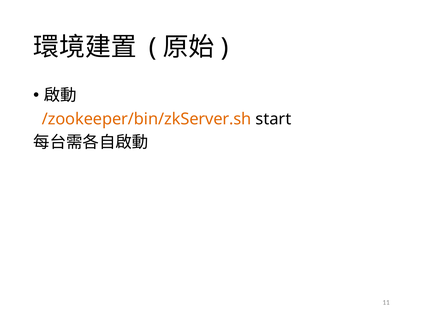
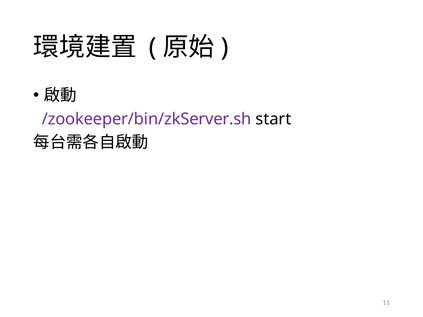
/zookeeper/bin/zkServer.sh colour: orange -> purple
